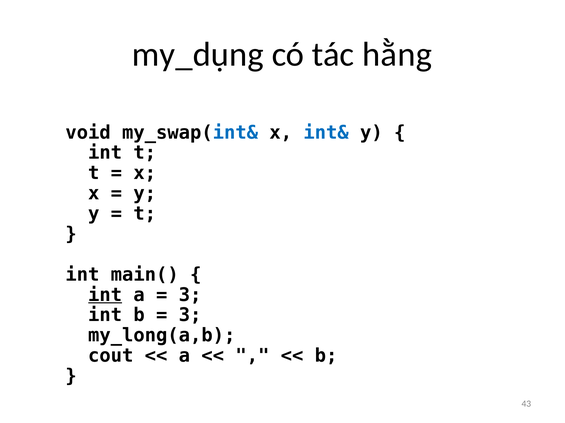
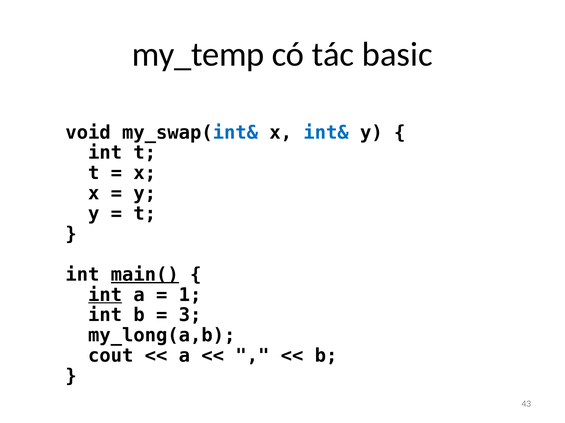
my_dụng: my_dụng -> my_temp
hằng: hằng -> basic
main( underline: none -> present
3 at (190, 295): 3 -> 1
